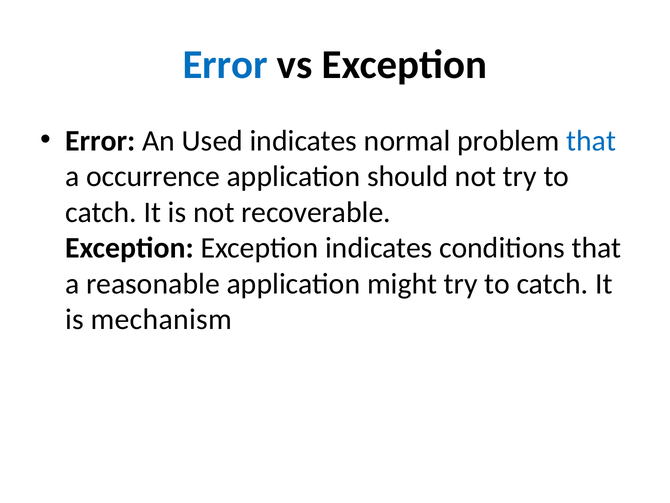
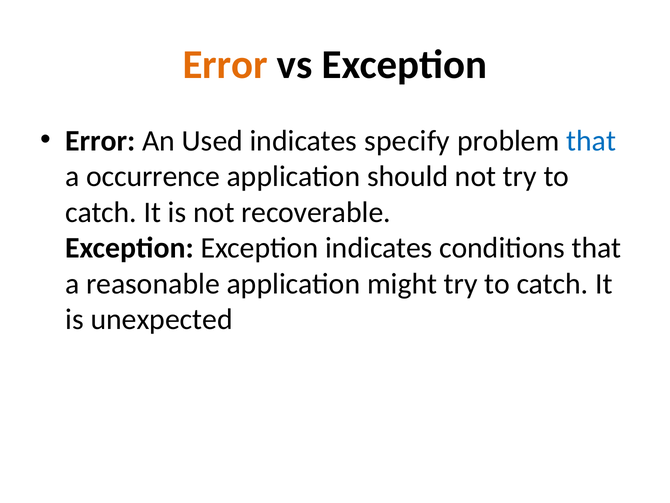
Error at (225, 65) colour: blue -> orange
normal: normal -> specify
mechanism: mechanism -> unexpected
